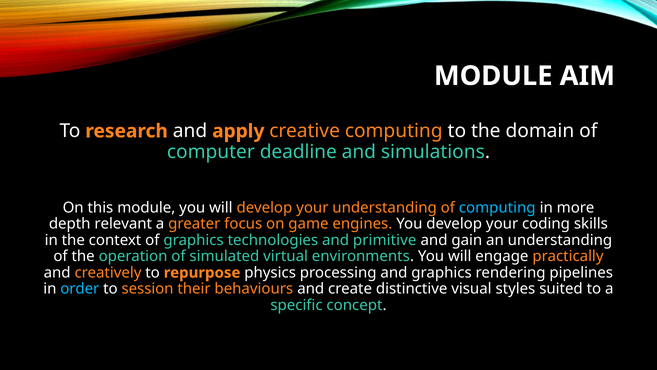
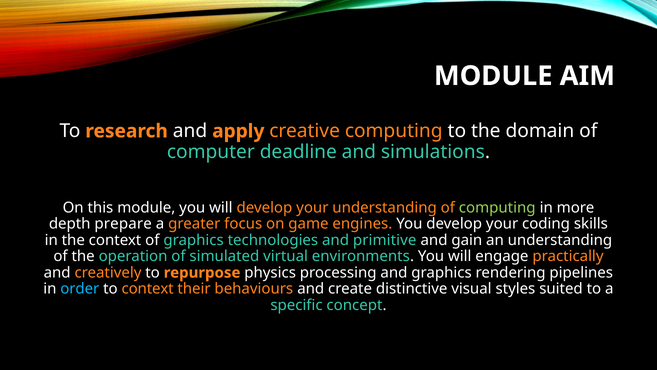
computing at (497, 207) colour: light blue -> light green
relevant: relevant -> prepare
to session: session -> context
